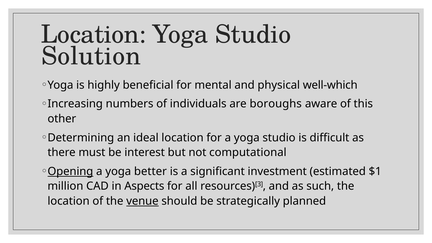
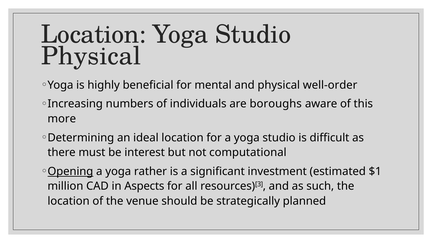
Solution at (91, 56): Solution -> Physical
well-which: well-which -> well-order
other: other -> more
better: better -> rather
venue underline: present -> none
